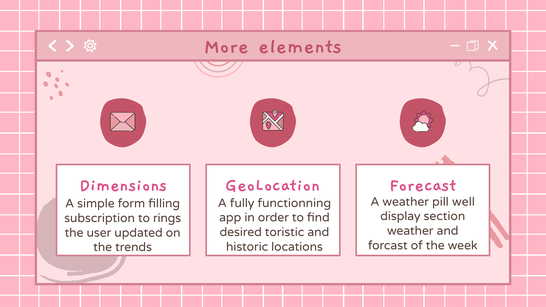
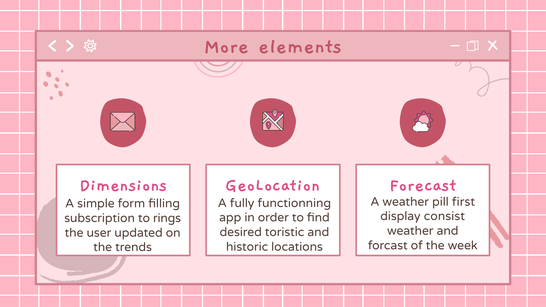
well: well -> first
section: section -> consist
